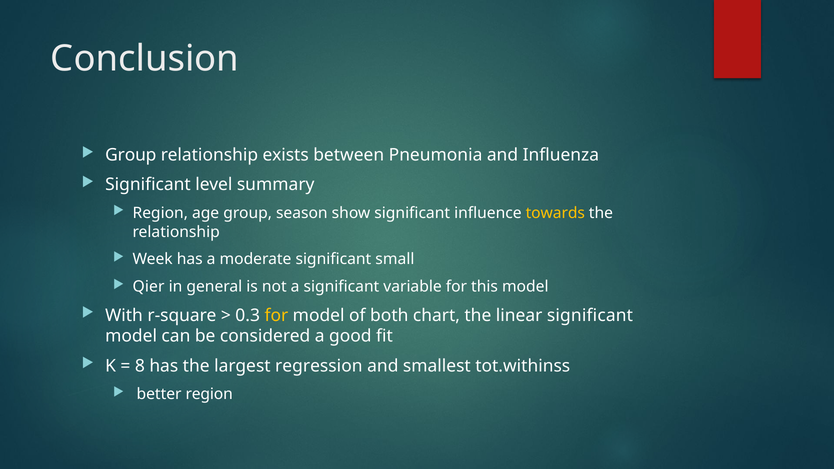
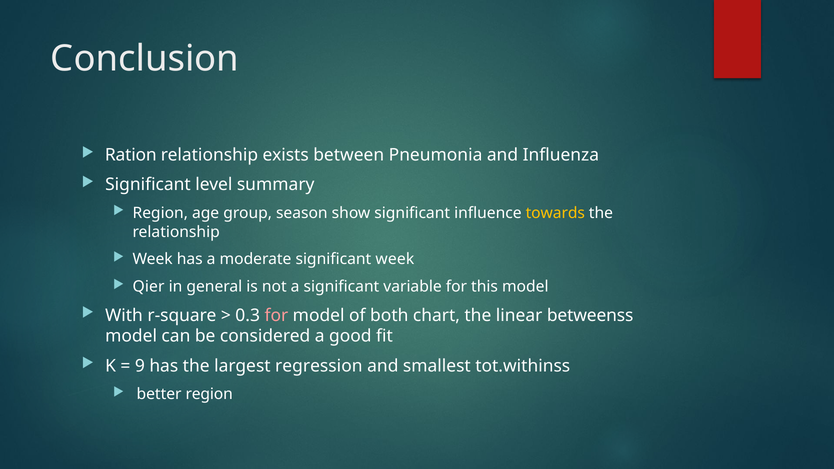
Group at (131, 155): Group -> Ration
significant small: small -> week
for at (276, 315) colour: yellow -> pink
linear significant: significant -> betweenss
8: 8 -> 9
